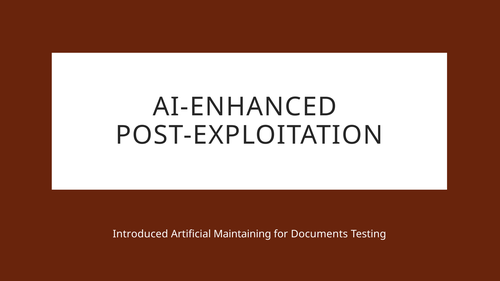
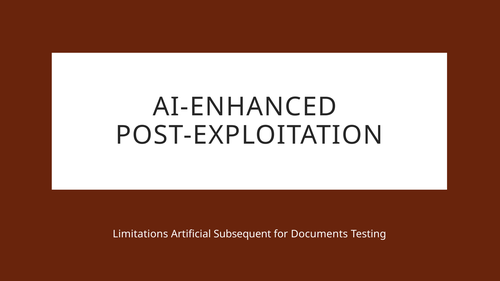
Introduced: Introduced -> Limitations
Maintaining: Maintaining -> Subsequent
